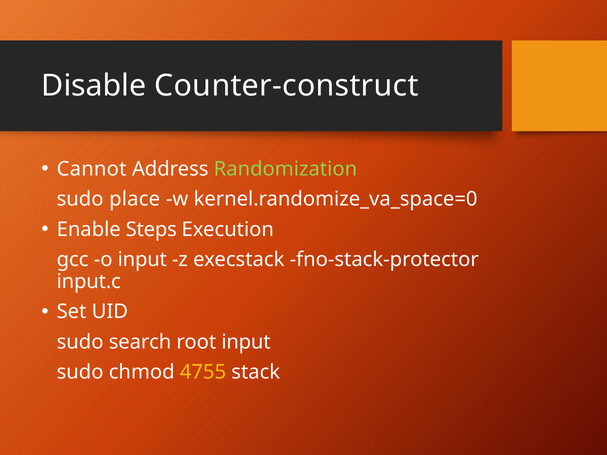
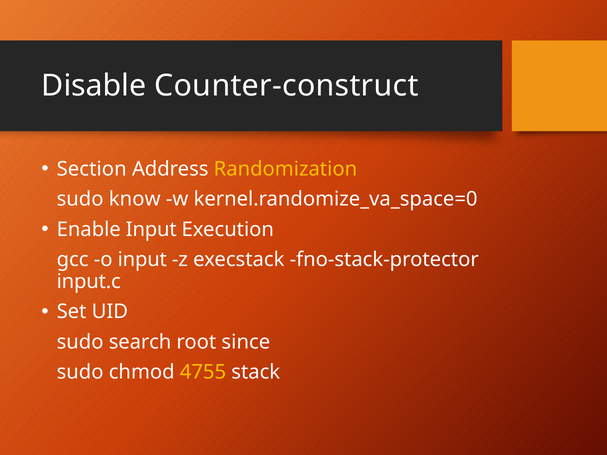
Cannot: Cannot -> Section
Randomization colour: light green -> yellow
place: place -> know
Enable Steps: Steps -> Input
root input: input -> since
